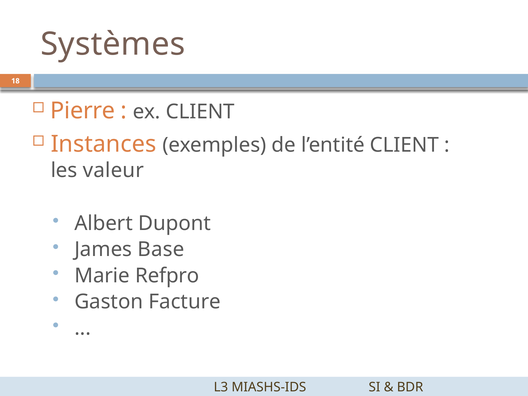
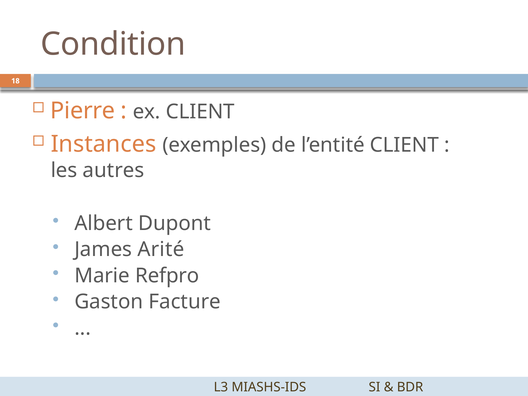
Systèmes: Systèmes -> Condition
valeur: valeur -> autres
Base: Base -> Arité
